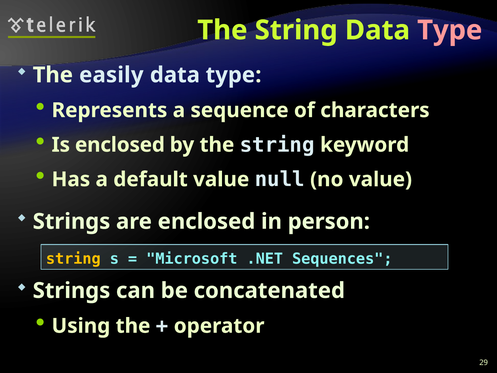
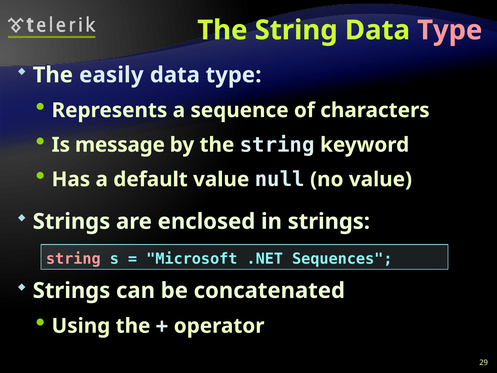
Is enclosed: enclosed -> message
in person: person -> strings
string at (73, 259) colour: yellow -> pink
